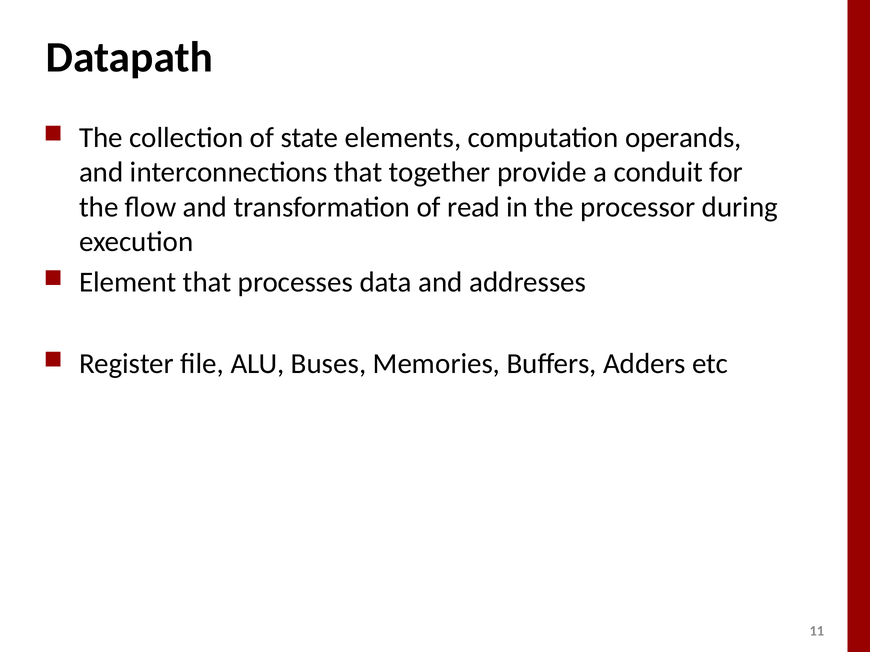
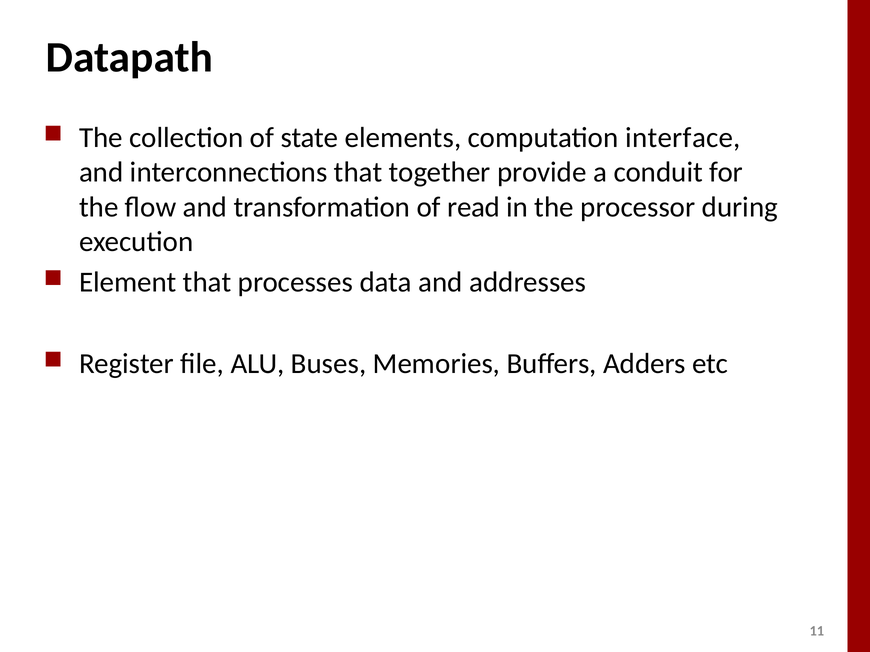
operands: operands -> interface
